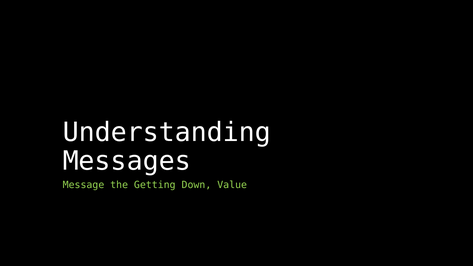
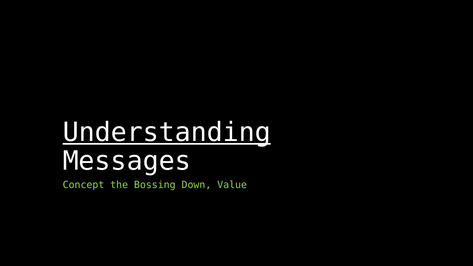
Understanding underline: none -> present
Message: Message -> Concept
Getting: Getting -> Bossing
